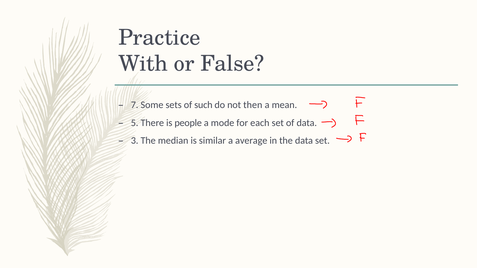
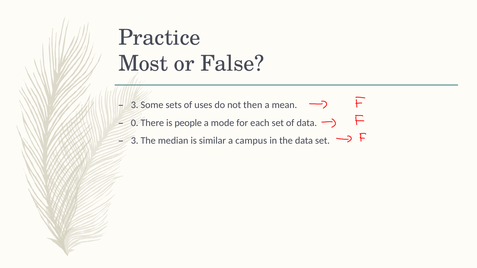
With: With -> Most
7 at (135, 105): 7 -> 3
such: such -> uses
5: 5 -> 0
average: average -> campus
